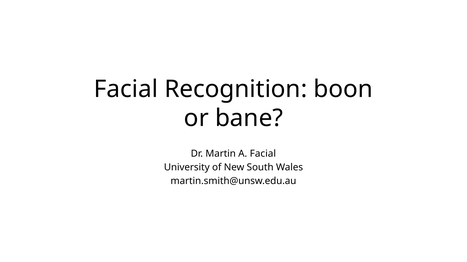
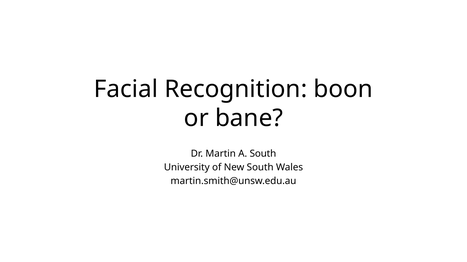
A Facial: Facial -> South
